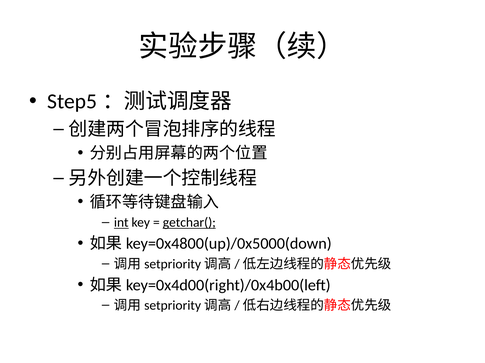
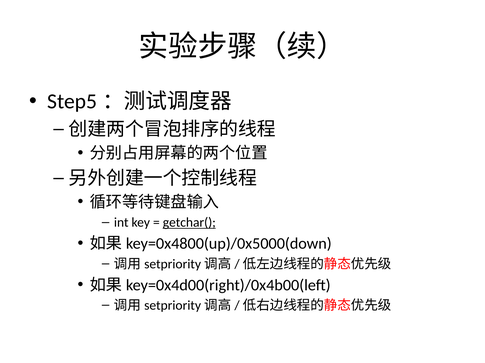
int underline: present -> none
